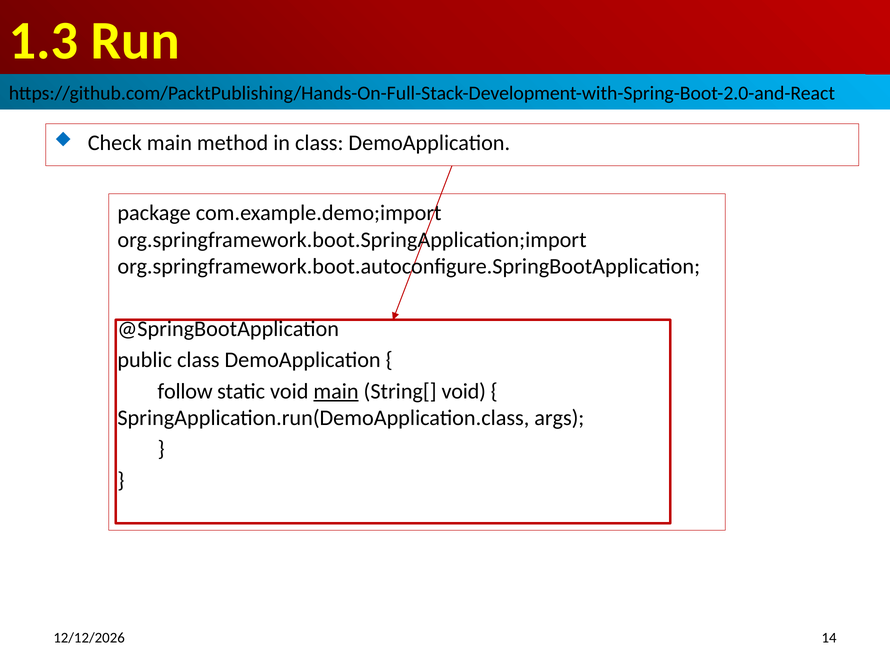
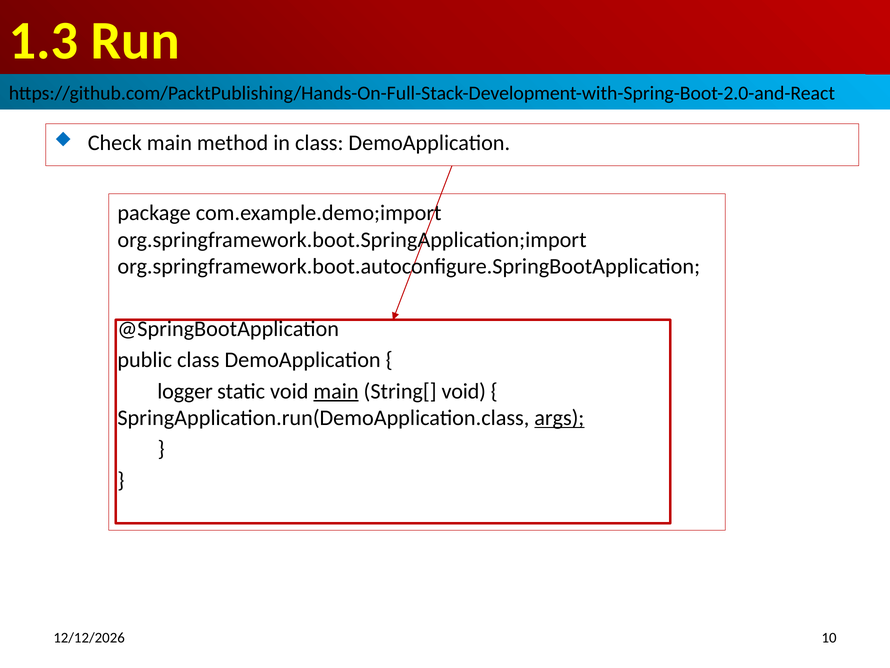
follow: follow -> logger
args underline: none -> present
14: 14 -> 10
